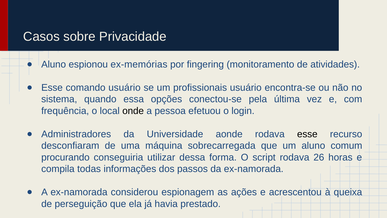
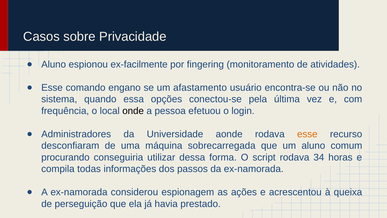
ex-memórias: ex-memórias -> ex-facilmente
comando usuário: usuário -> engano
profissionais: profissionais -> afastamento
esse at (307, 134) colour: black -> orange
26: 26 -> 34
